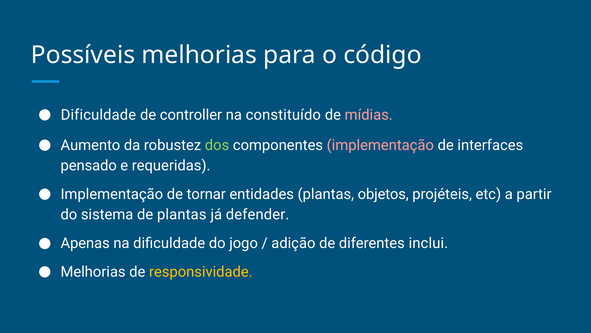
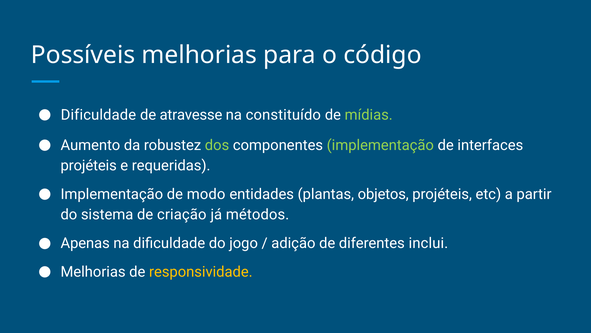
controller: controller -> atravesse
mídias colour: pink -> light green
implementação at (380, 145) colour: pink -> light green
pensado at (89, 165): pensado -> projéteis
tornar: tornar -> modo
de plantas: plantas -> criação
defender: defender -> métodos
